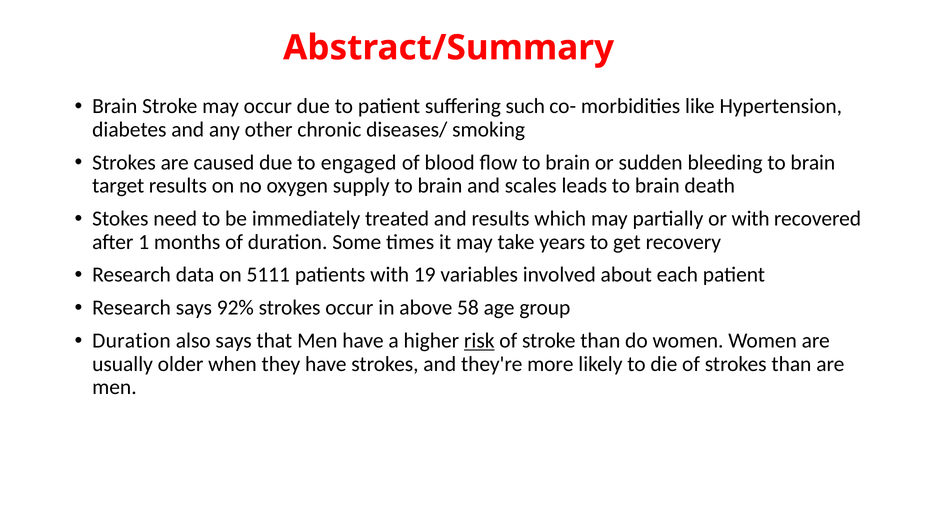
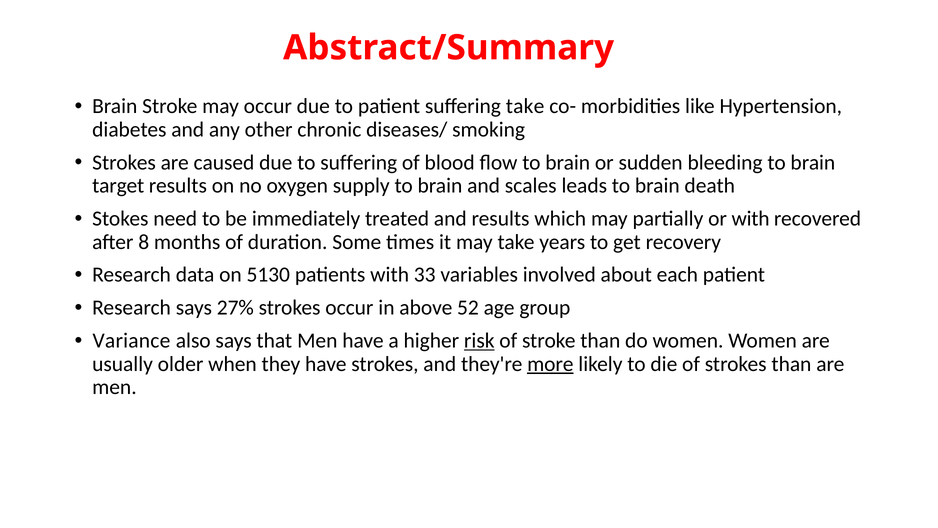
suffering such: such -> take
to engaged: engaged -> suffering
1: 1 -> 8
5111: 5111 -> 5130
19: 19 -> 33
92%: 92% -> 27%
58: 58 -> 52
Duration at (131, 341): Duration -> Variance
more underline: none -> present
